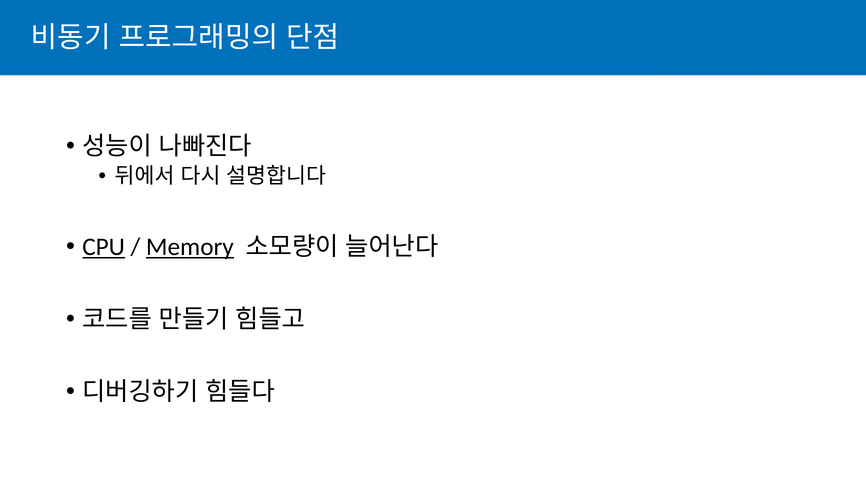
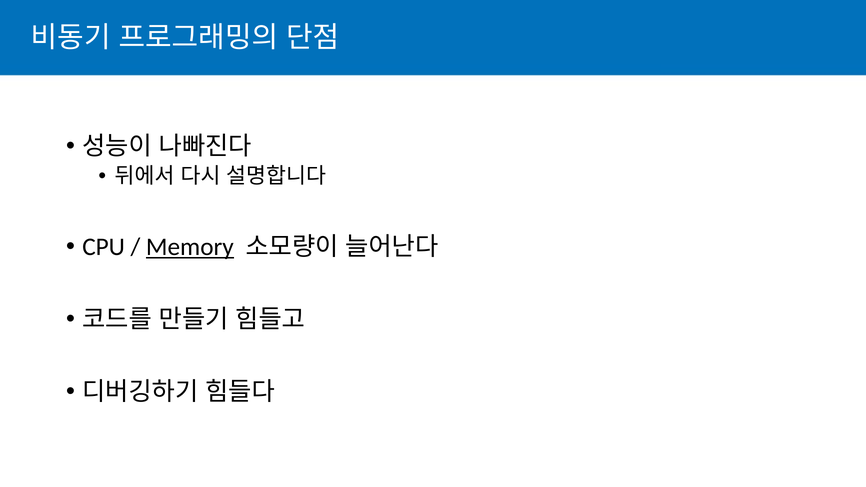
CPU underline: present -> none
